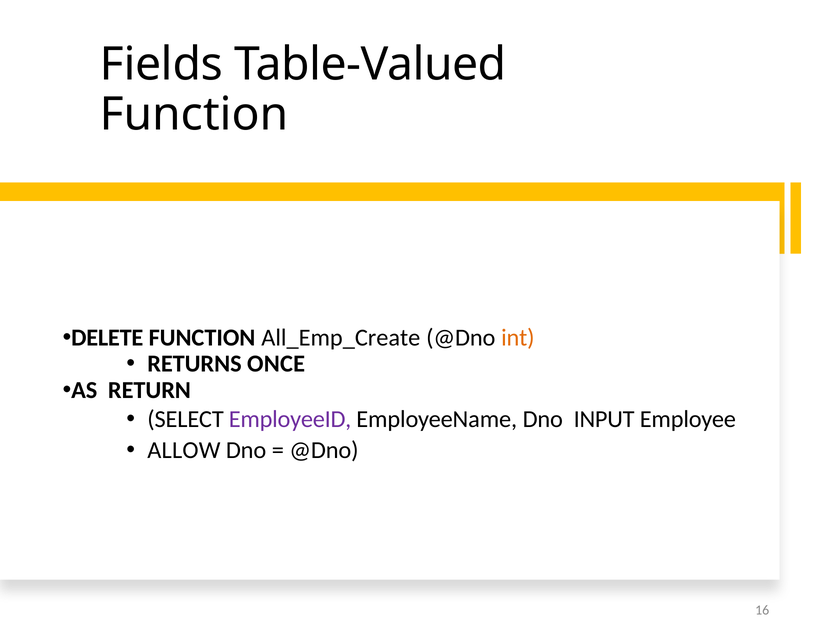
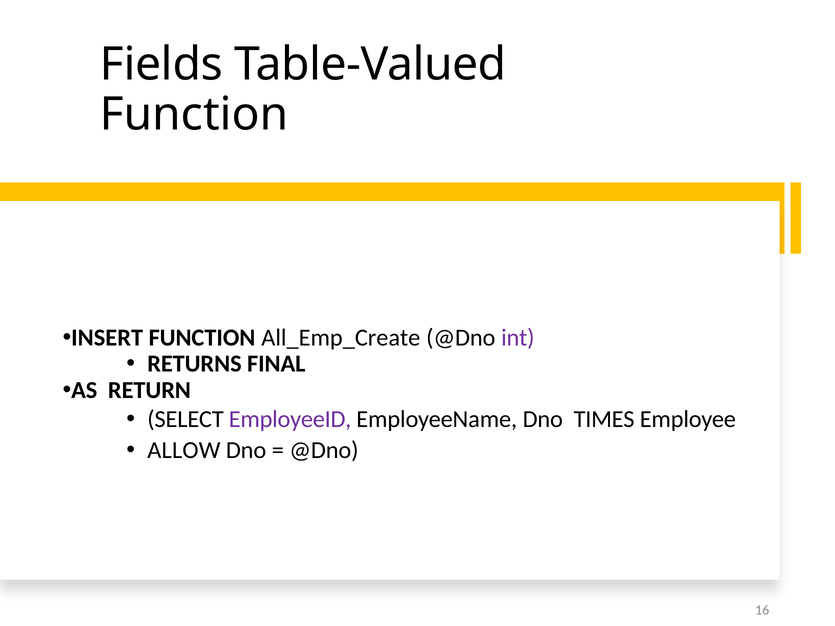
DELETE: DELETE -> INSERT
int colour: orange -> purple
ONCE: ONCE -> FINAL
INPUT: INPUT -> TIMES
